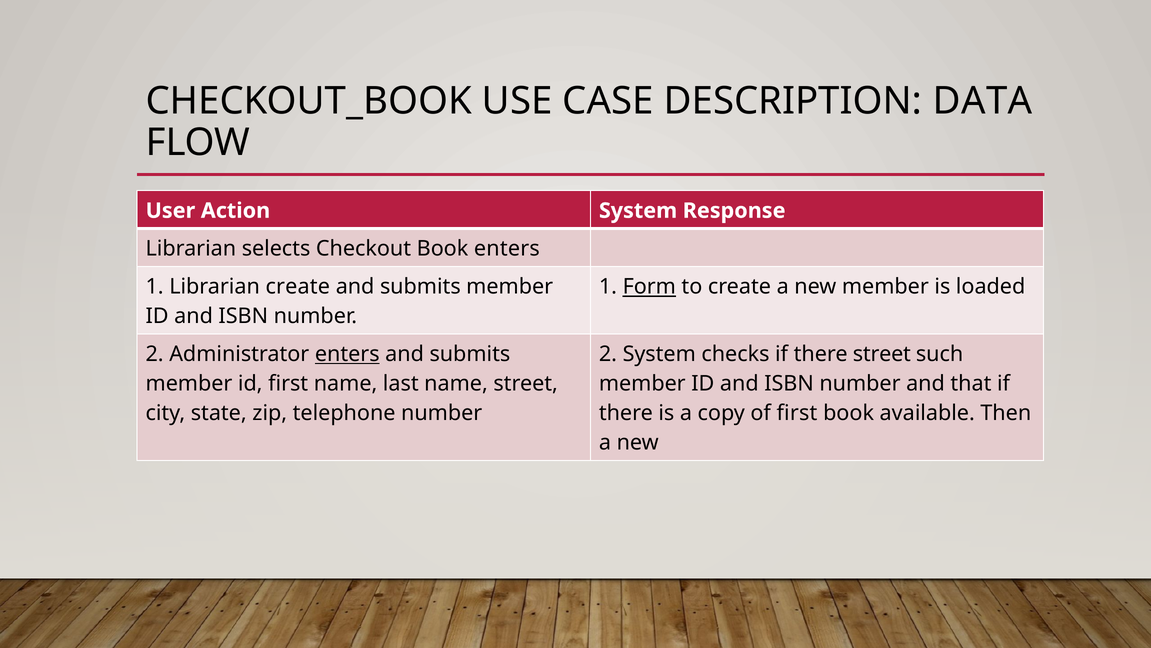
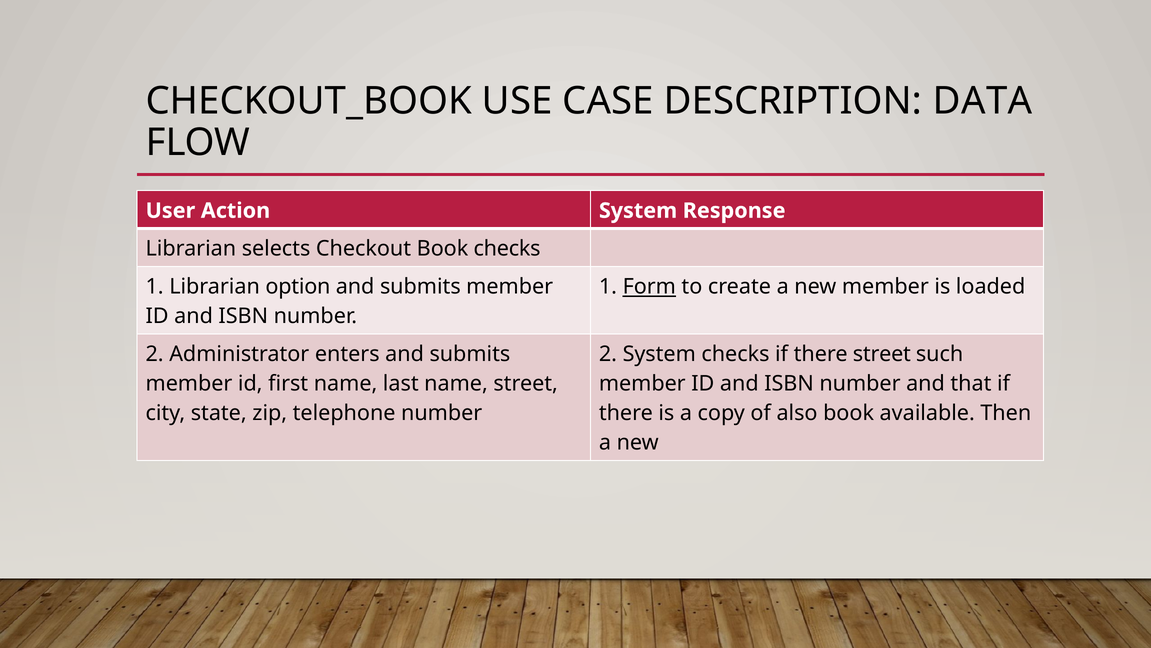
Book enters: enters -> checks
Librarian create: create -> option
enters at (347, 354) underline: present -> none
of first: first -> also
